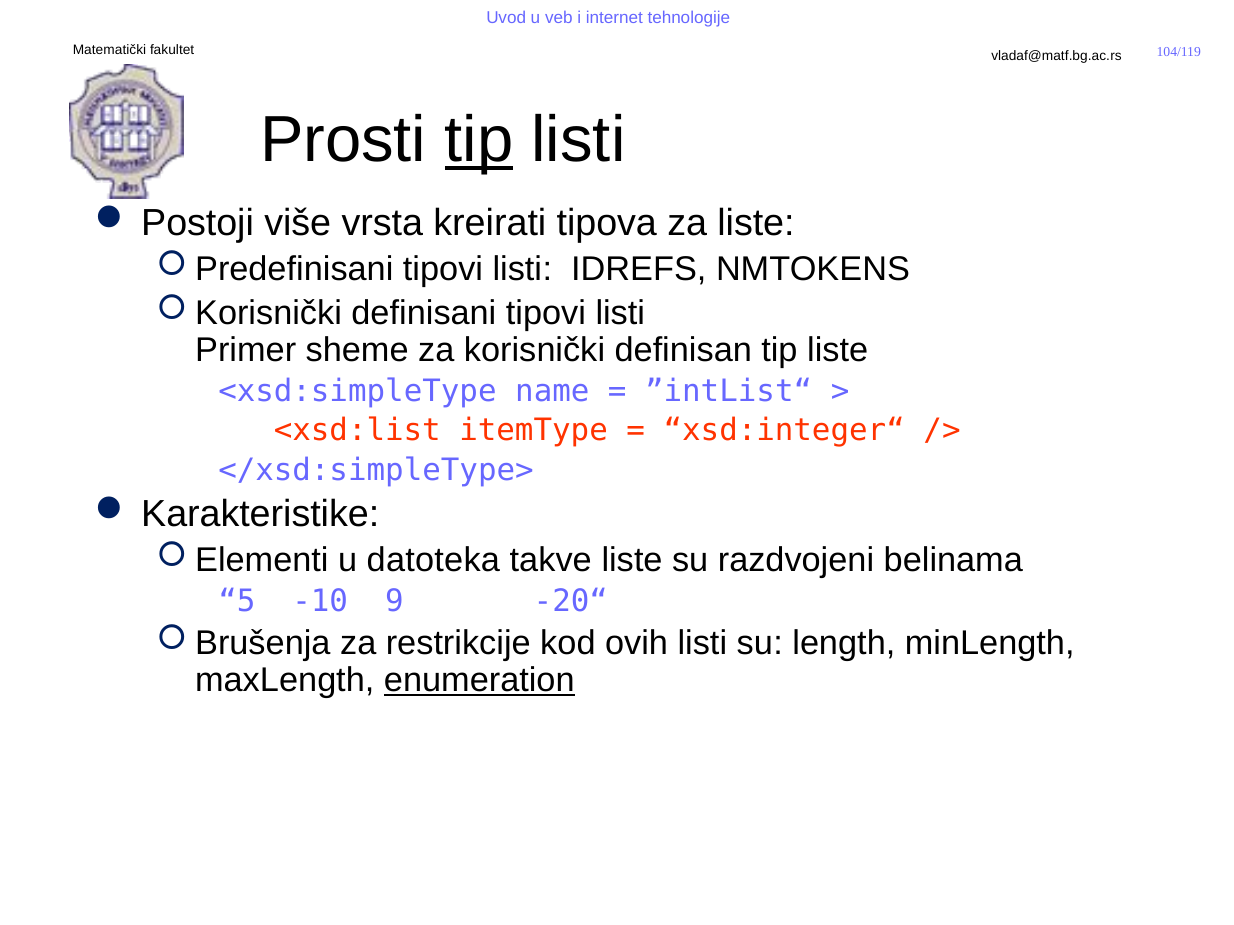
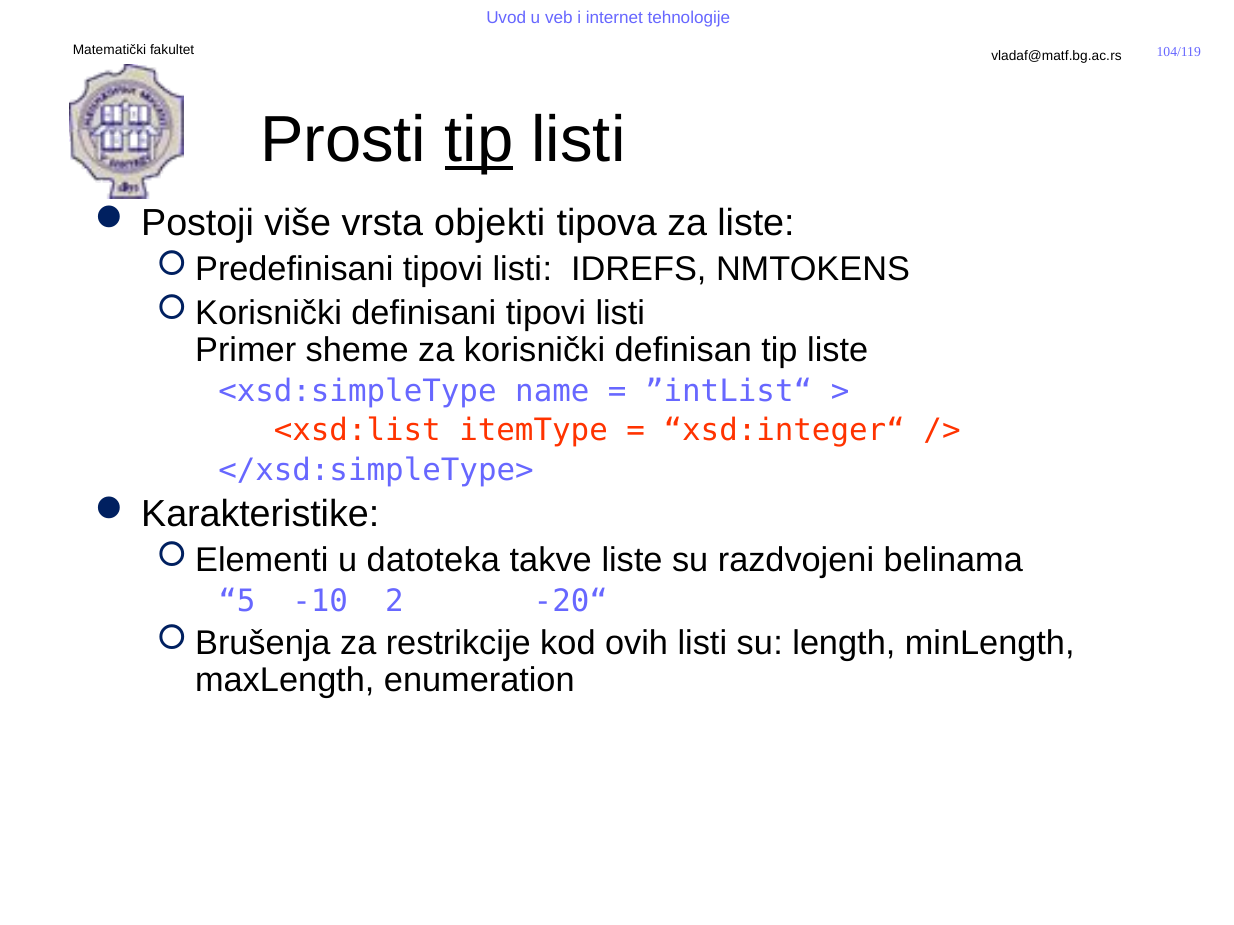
kreirati: kreirati -> objekti
9: 9 -> 2
enumeration underline: present -> none
